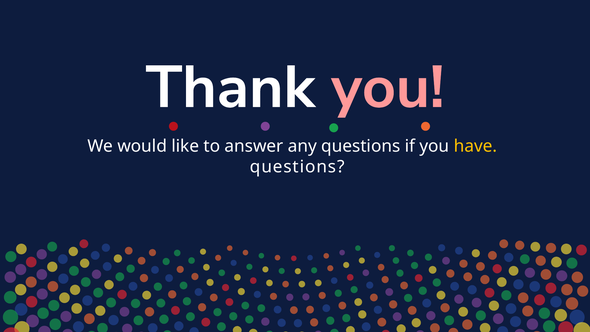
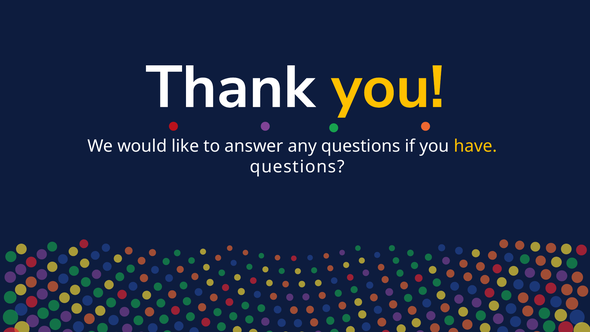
you at (388, 88) colour: pink -> yellow
